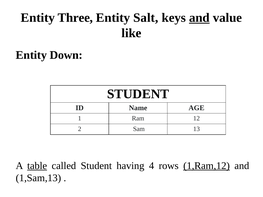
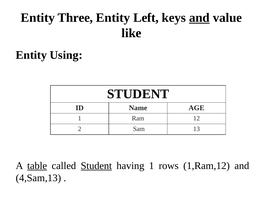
Salt: Salt -> Left
Down: Down -> Using
Student at (96, 166) underline: none -> present
having 4: 4 -> 1
1,Ram,12 underline: present -> none
1,Sam,13: 1,Sam,13 -> 4,Sam,13
